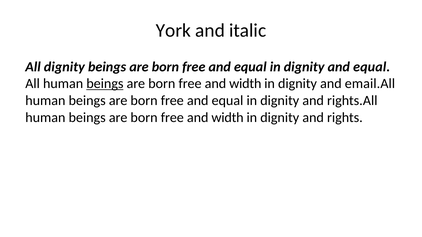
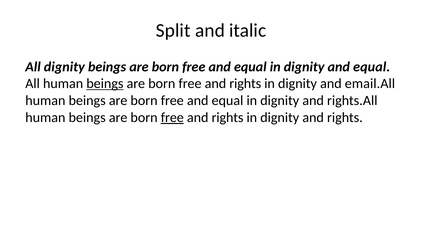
York: York -> Split
width at (245, 84): width -> rights
free at (172, 118) underline: none -> present
width at (228, 118): width -> rights
